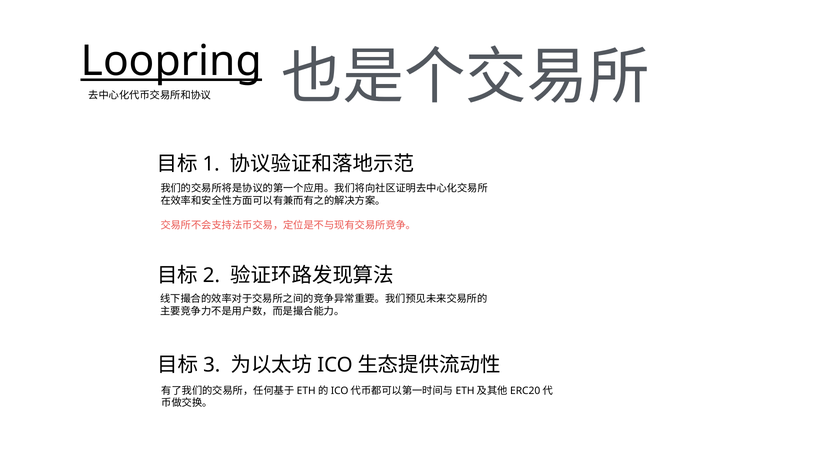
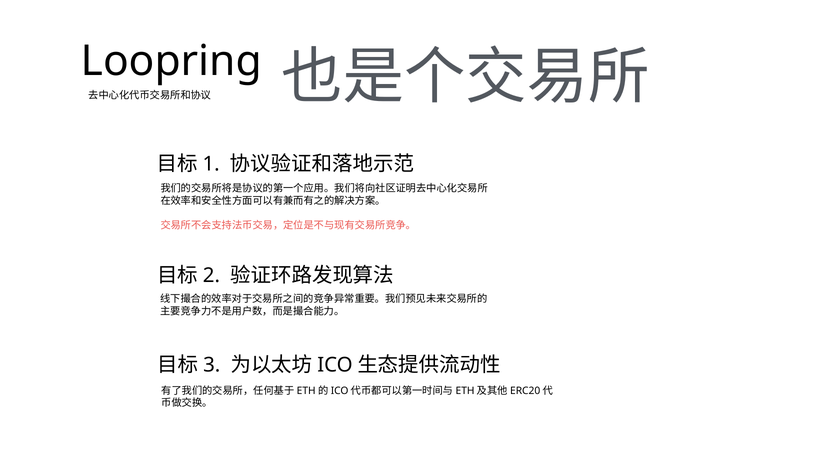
Loopring underline: present -> none
